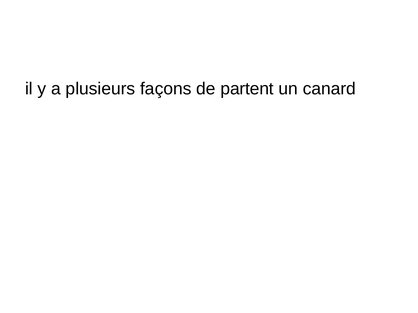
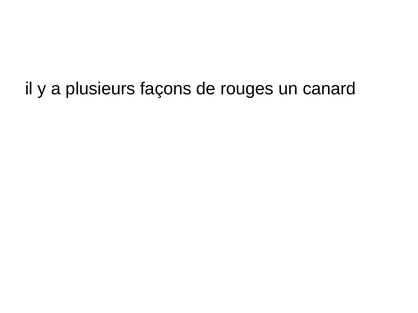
partent: partent -> rouges
